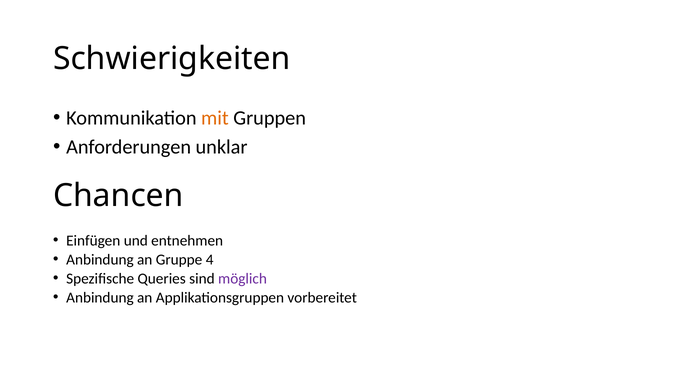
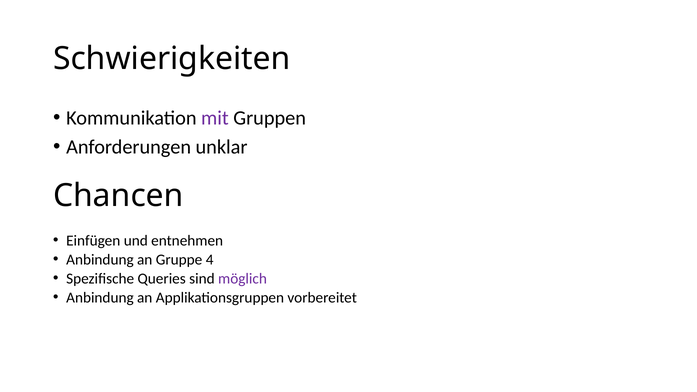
mit colour: orange -> purple
